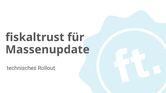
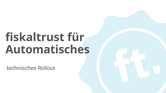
Massenupdate: Massenupdate -> Automatisches
